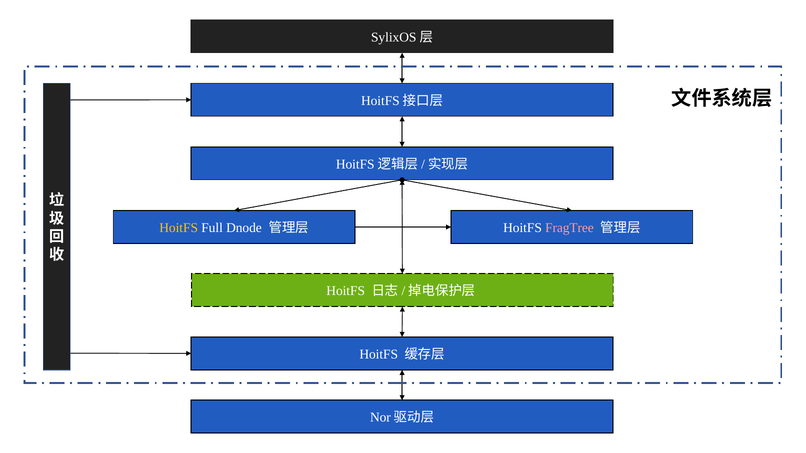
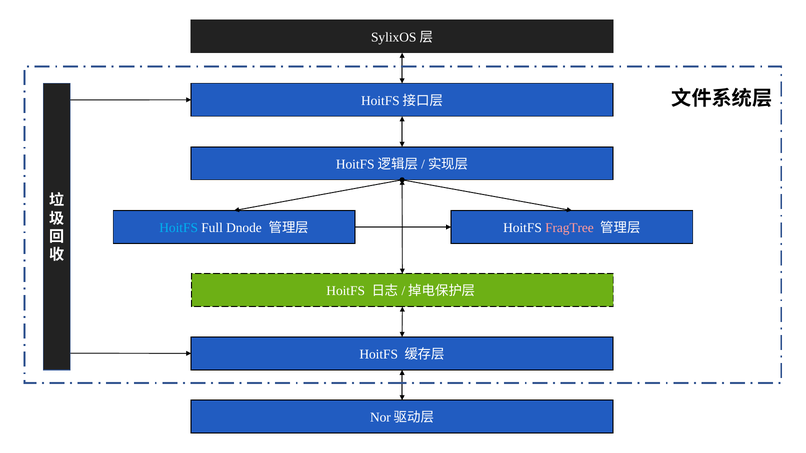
HoitFS at (179, 228) colour: yellow -> light blue
